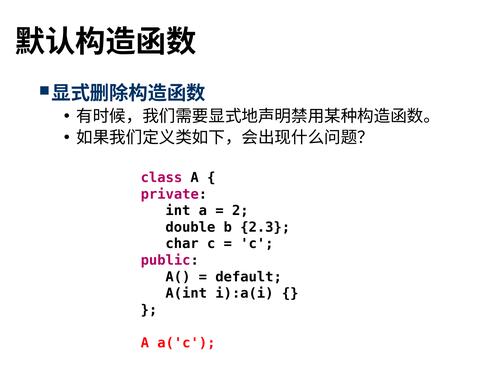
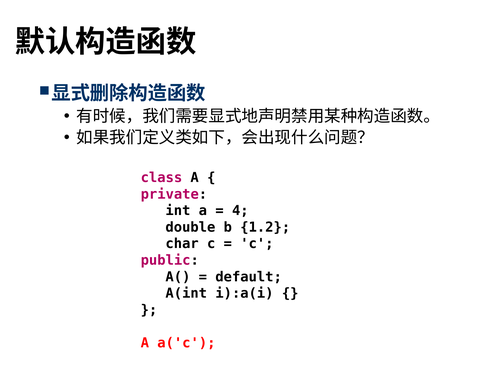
2: 2 -> 4
2.3: 2.3 -> 1.2
